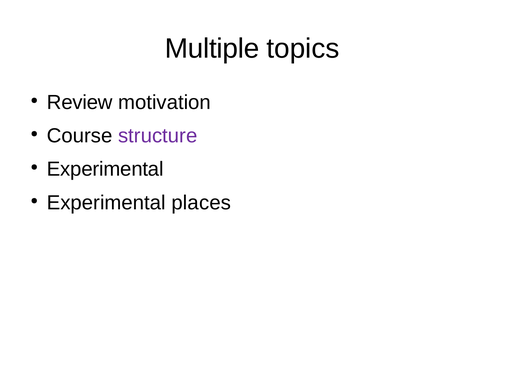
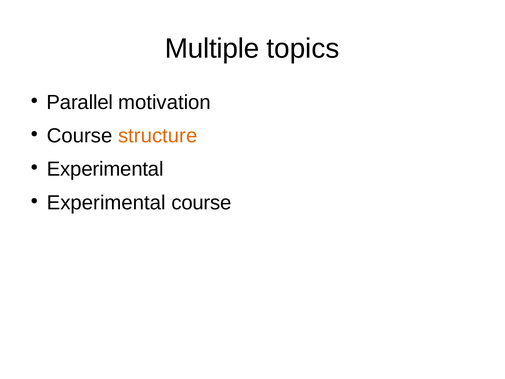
Review: Review -> Parallel
structure colour: purple -> orange
Experimental places: places -> course
